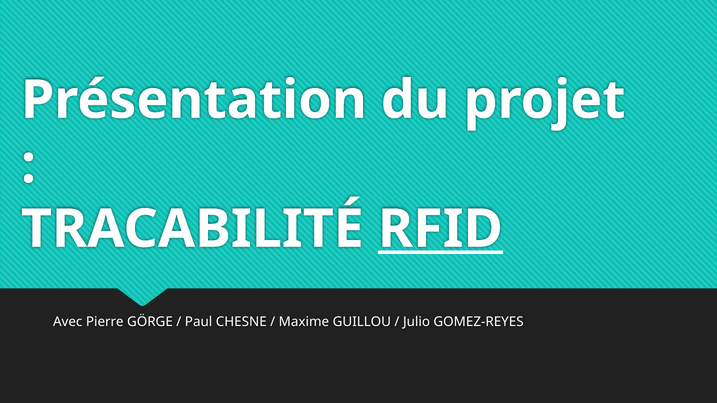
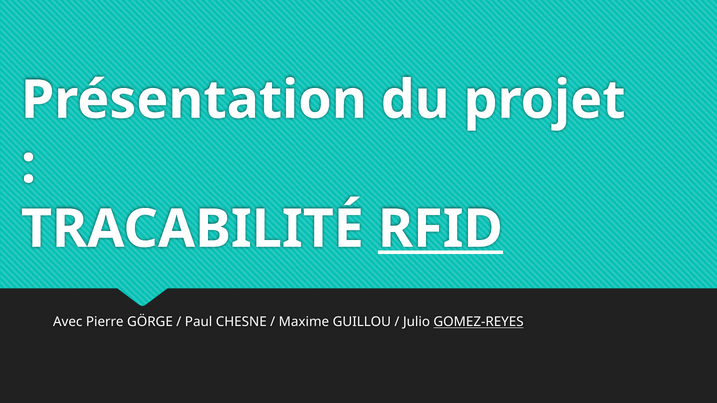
GOMEZ-REYES underline: none -> present
